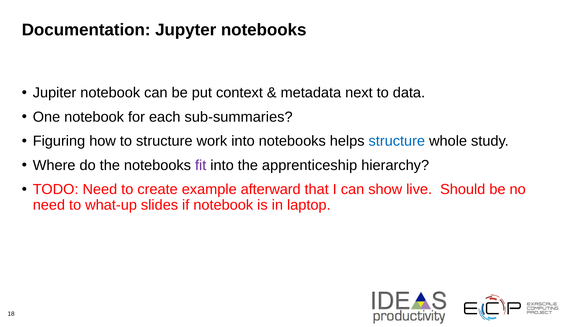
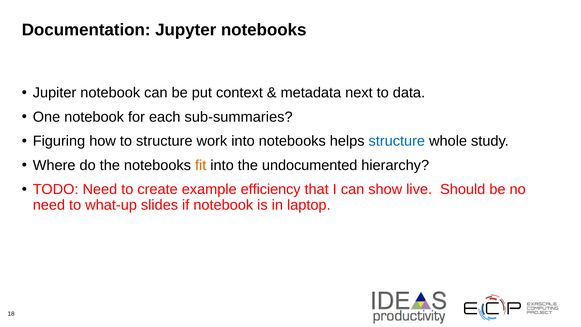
fit colour: purple -> orange
apprenticeship: apprenticeship -> undocumented
afterward: afterward -> efficiency
